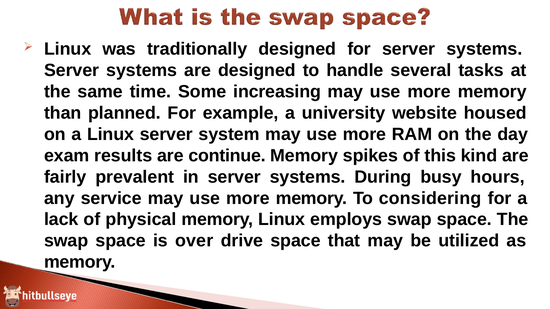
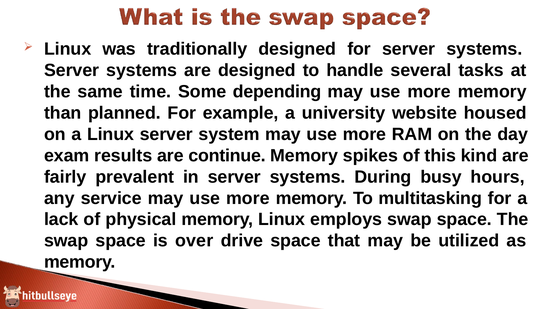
increasing: increasing -> depending
considering: considering -> multitasking
